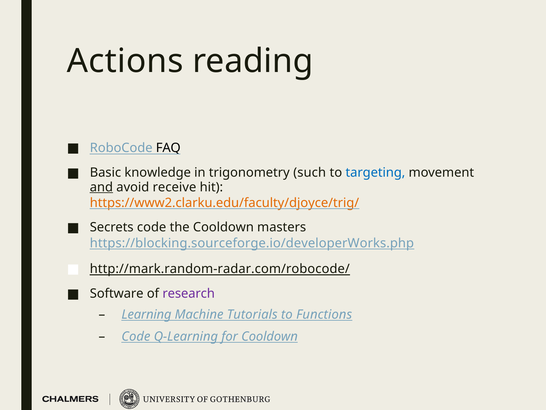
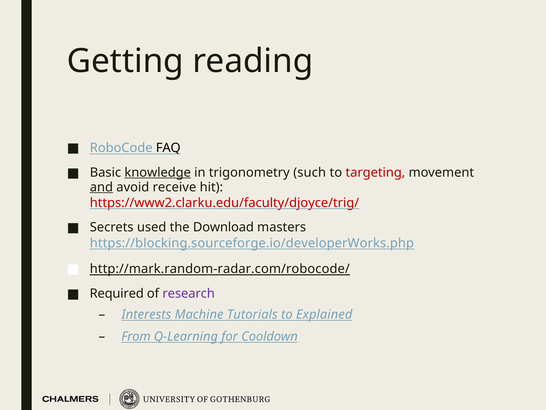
Actions: Actions -> Getting
knowledge underline: none -> present
targeting colour: blue -> red
https://www2.clarku.edu/faculty/djoyce/trig/ colour: orange -> red
Secrets code: code -> used
the Cooldown: Cooldown -> Download
Software: Software -> Required
Learning: Learning -> Interests
Functions: Functions -> Explained
Code at (136, 336): Code -> From
